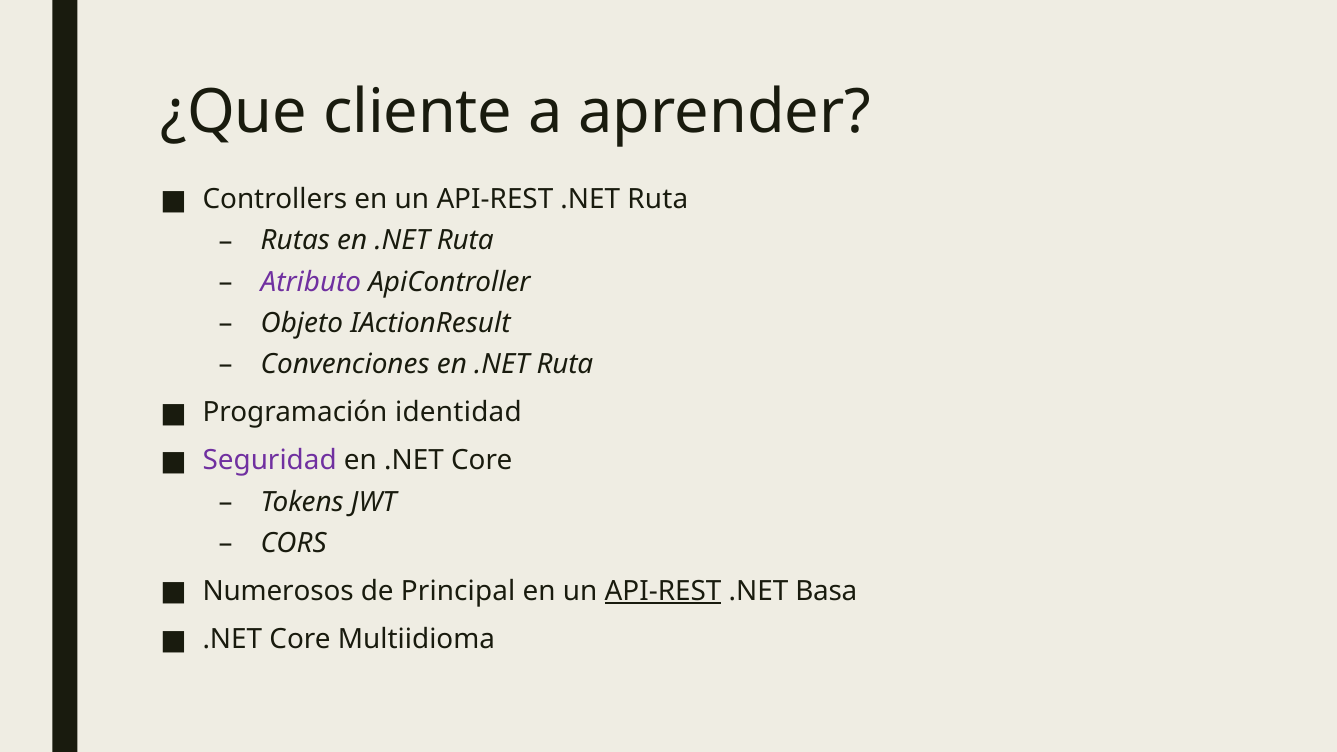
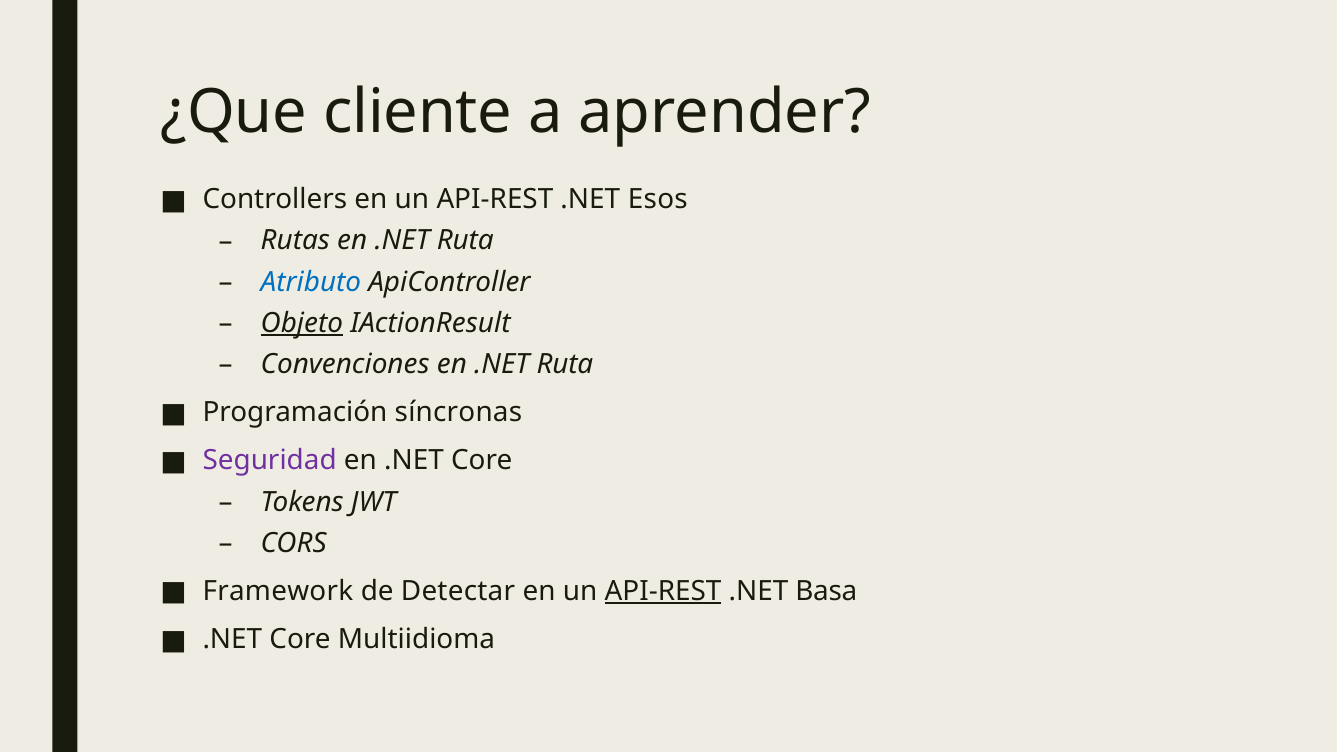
API-REST .NET Ruta: Ruta -> Esos
Atributo colour: purple -> blue
Objeto underline: none -> present
identidad: identidad -> síncronas
Numerosos: Numerosos -> Framework
Principal: Principal -> Detectar
